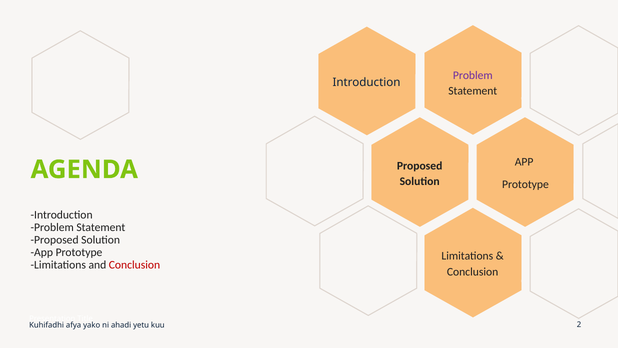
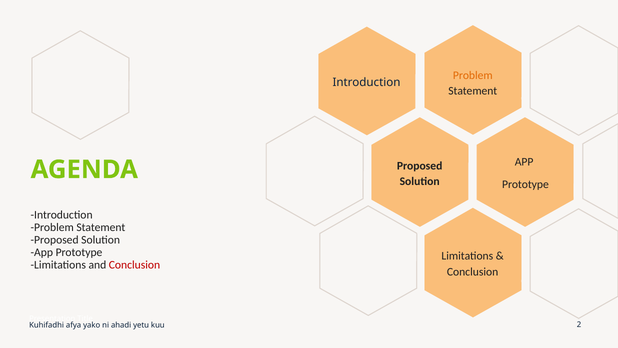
Problem at (473, 75) colour: purple -> orange
